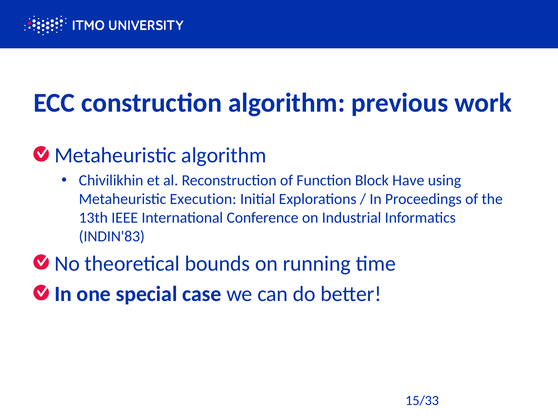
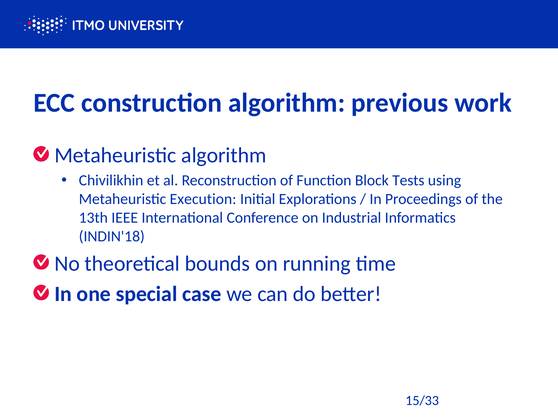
Have: Have -> Tests
INDIN'83: INDIN'83 -> INDIN'18
